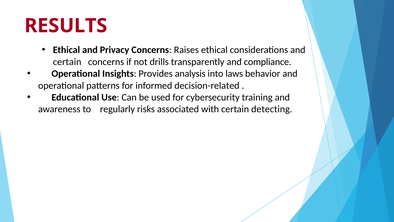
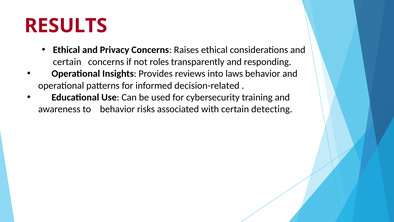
drills: drills -> roles
compliance: compliance -> responding
analysis: analysis -> reviews
to regularly: regularly -> behavior
